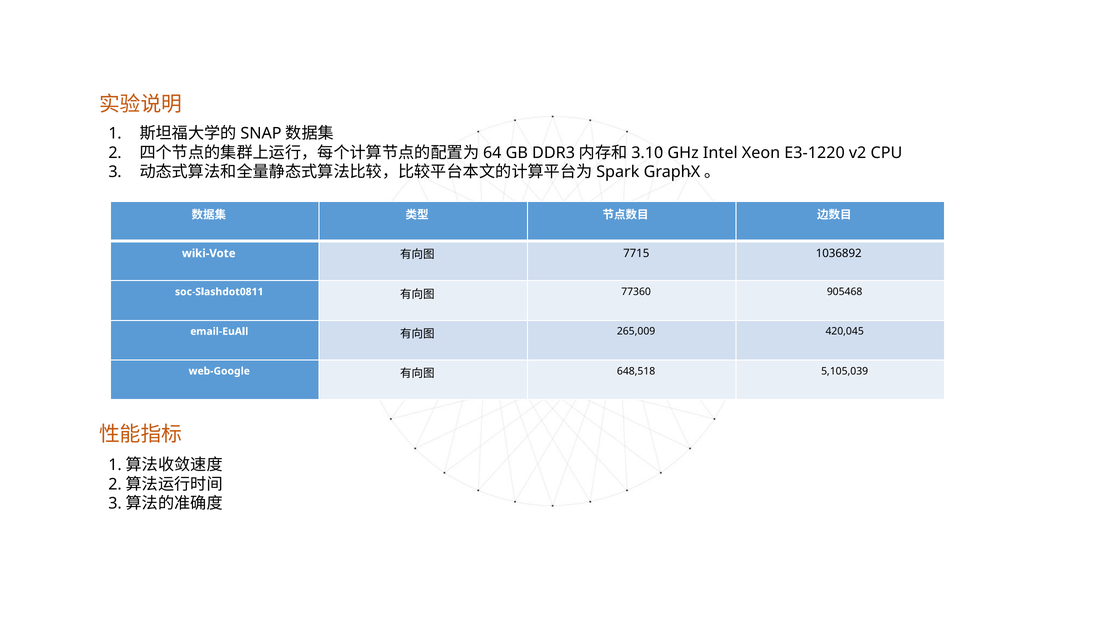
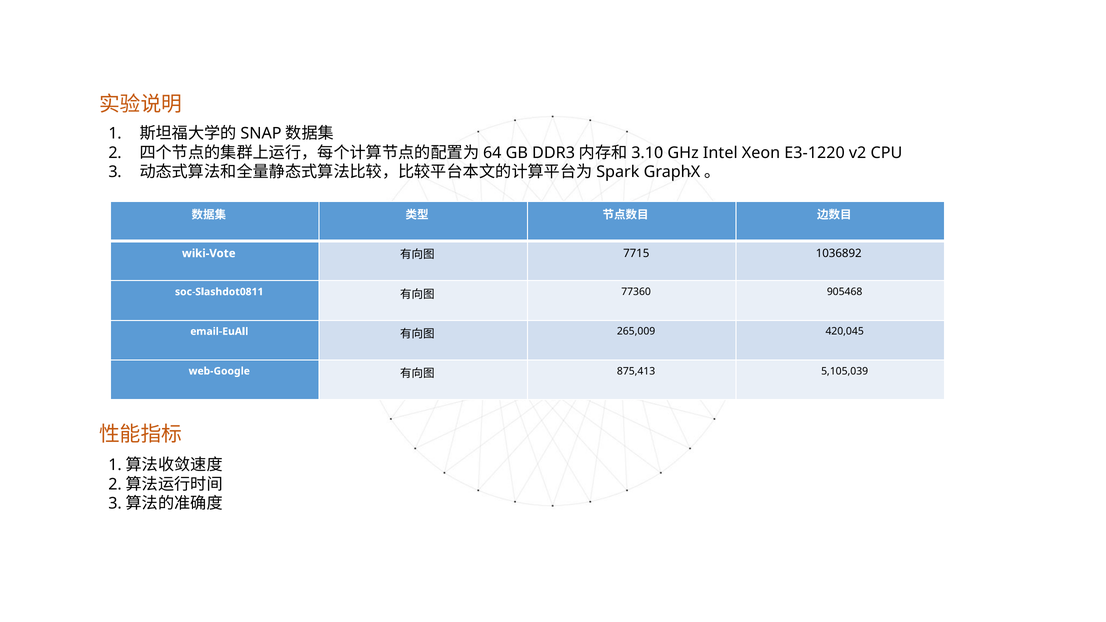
648,518: 648,518 -> 875,413
